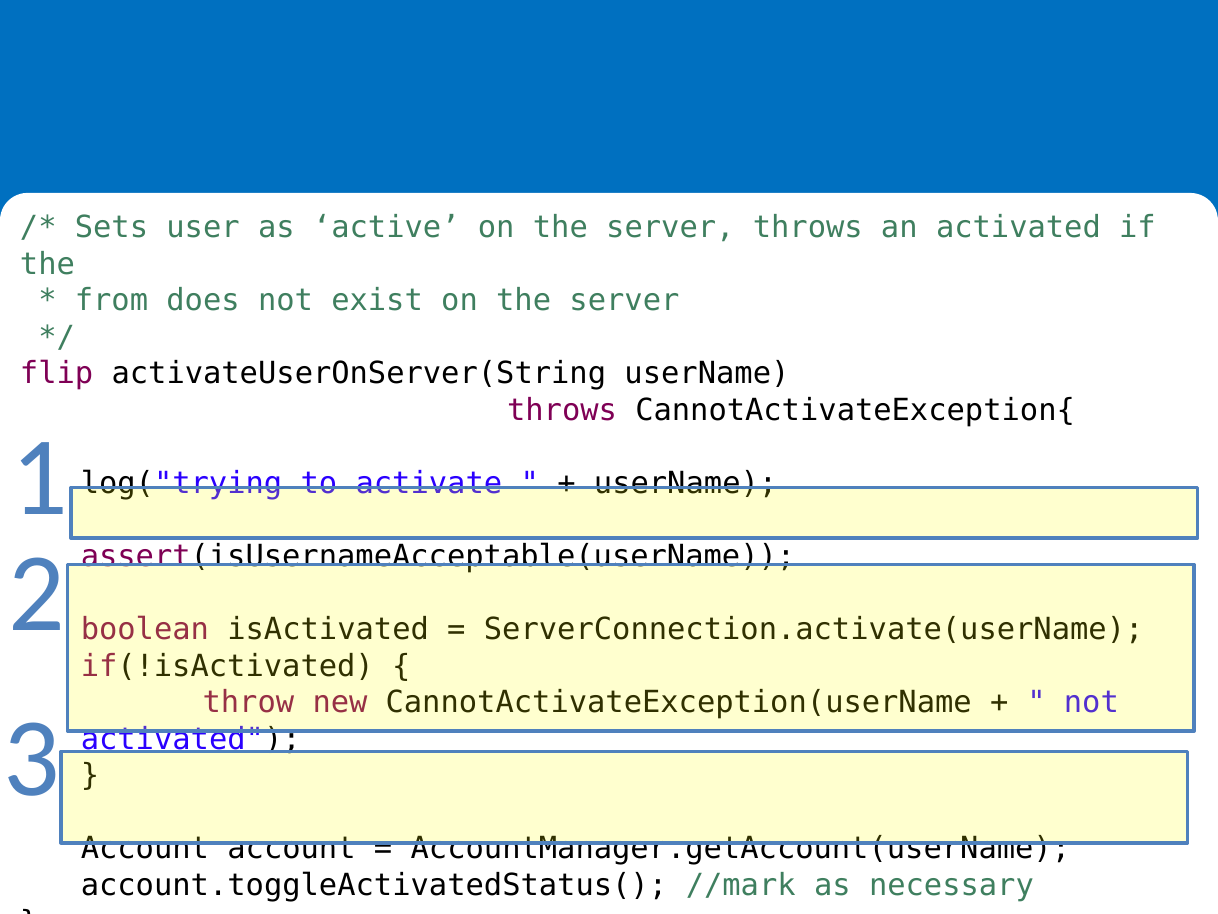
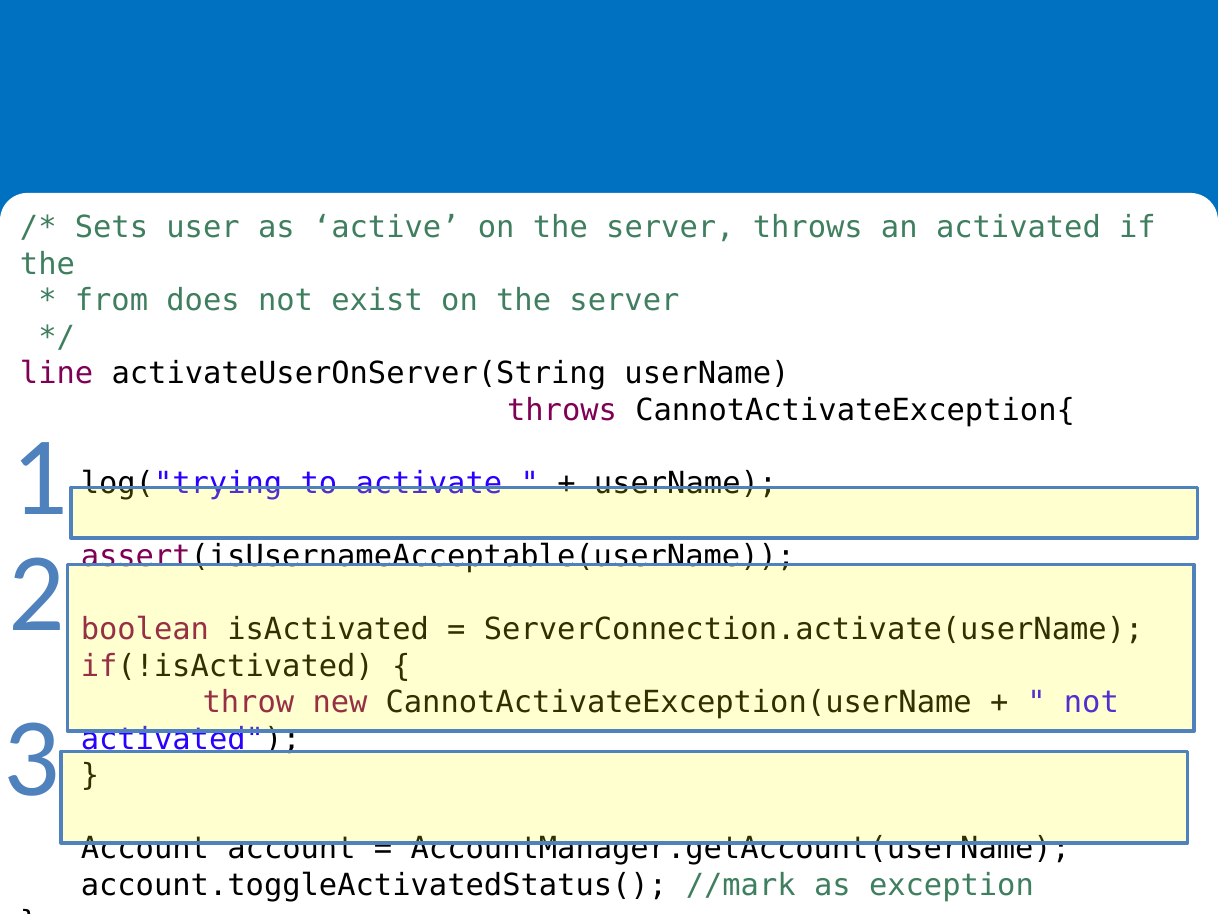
flip: flip -> line
necessary: necessary -> exception
